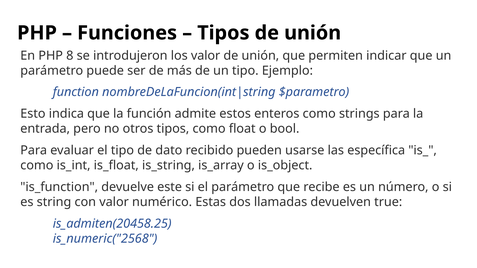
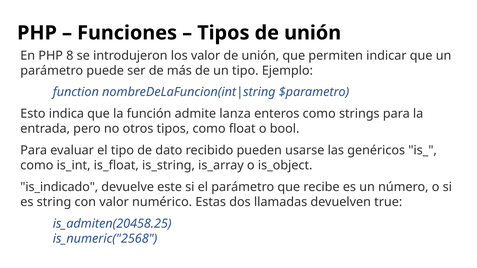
estos: estos -> lanza
específica: específica -> genéricos
is_function: is_function -> is_indicado
